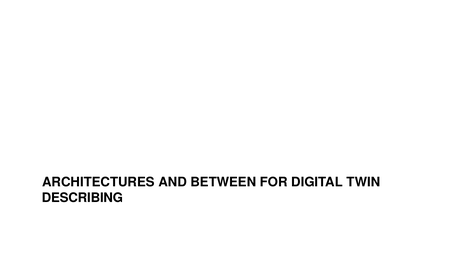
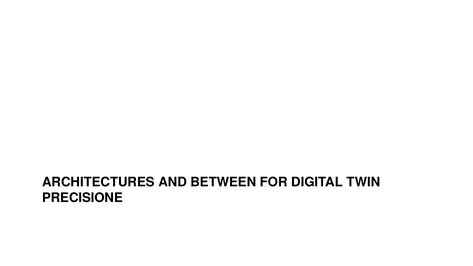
DESCRIBING: DESCRIBING -> PRECISIONE
